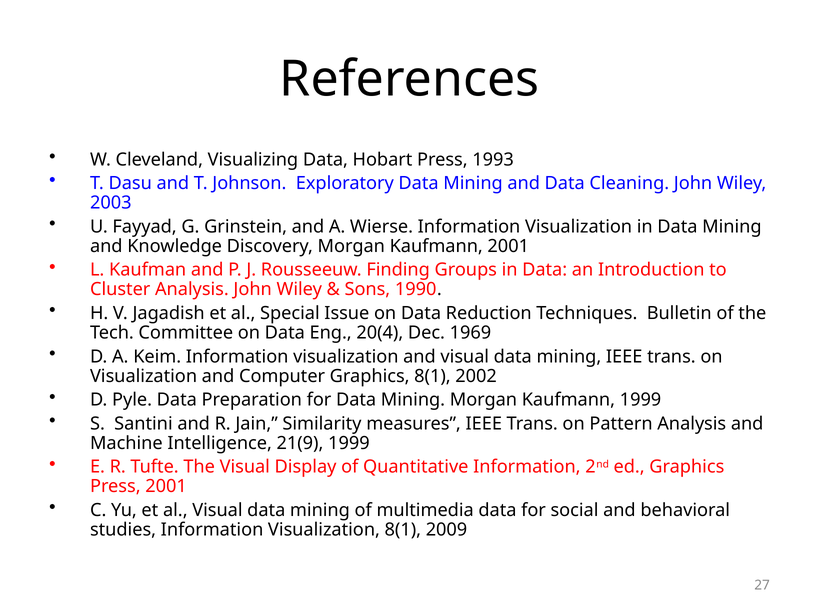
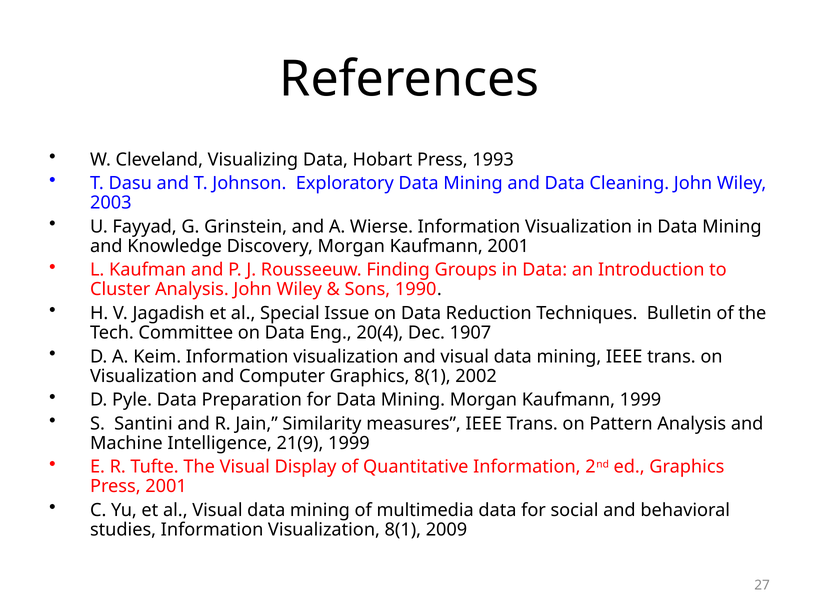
1969: 1969 -> 1907
